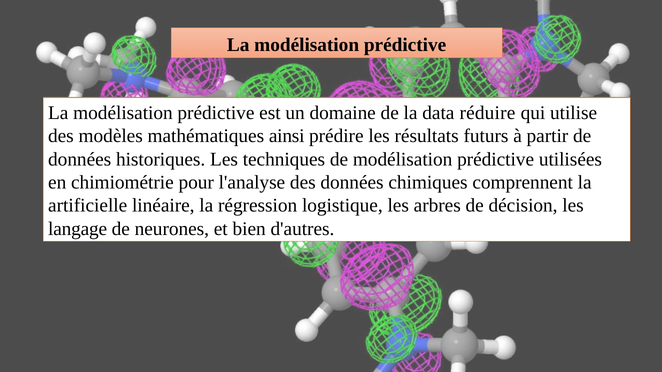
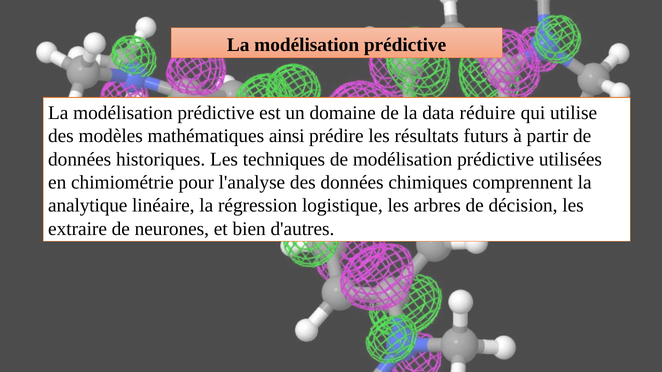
artificielle: artificielle -> analytique
langage: langage -> extraire
